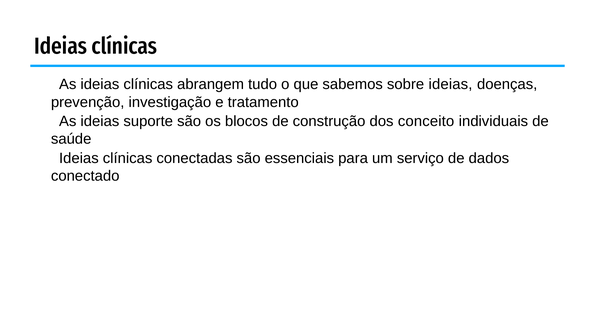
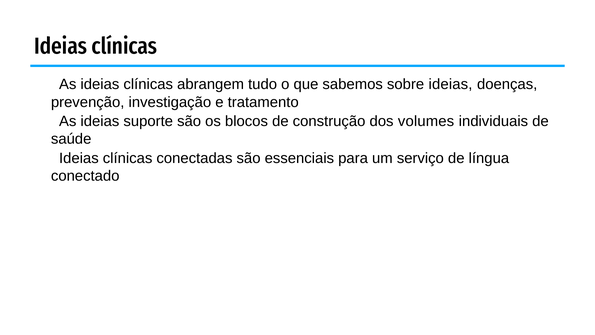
conceito: conceito -> volumes
dados: dados -> língua
